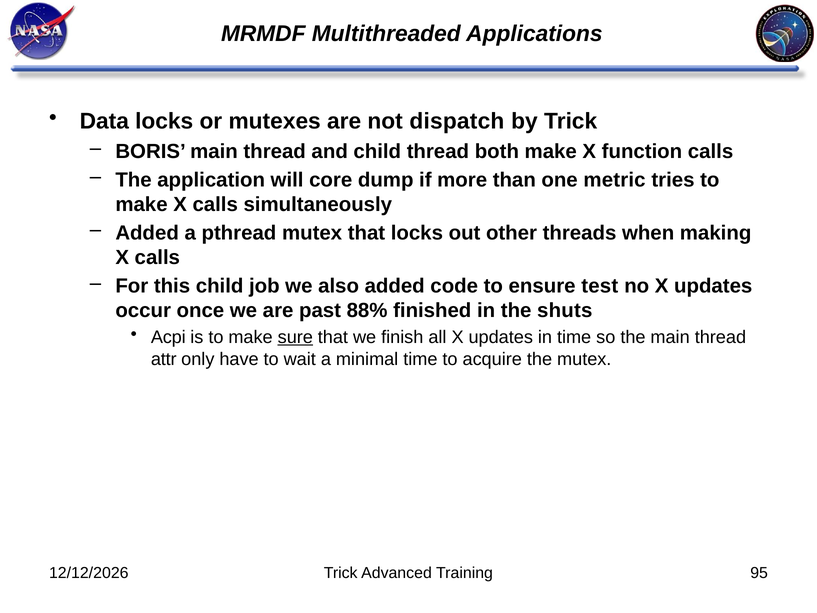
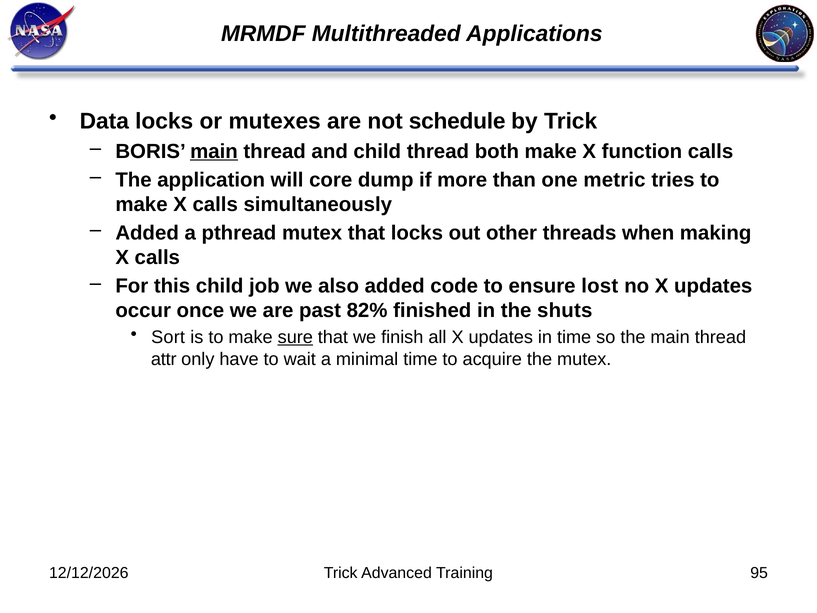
dispatch: dispatch -> schedule
main at (214, 151) underline: none -> present
test: test -> lost
88%: 88% -> 82%
Acpi: Acpi -> Sort
